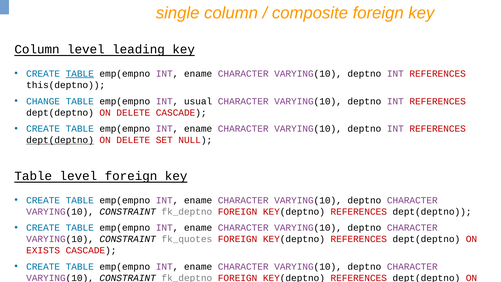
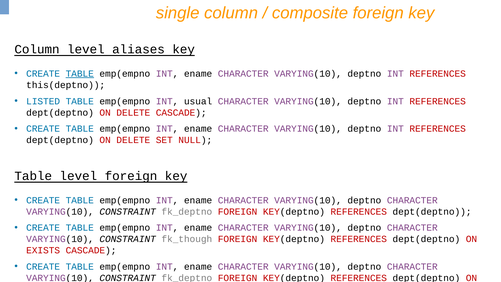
leading: leading -> aliases
CHANGE: CHANGE -> LISTED
dept(deptno at (60, 140) underline: present -> none
fk_quotes: fk_quotes -> fk_though
